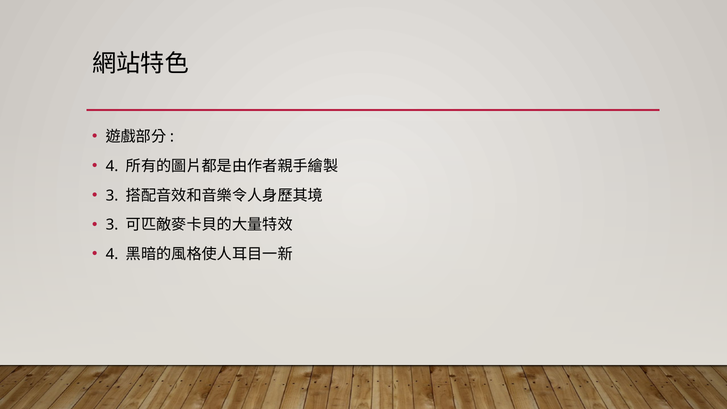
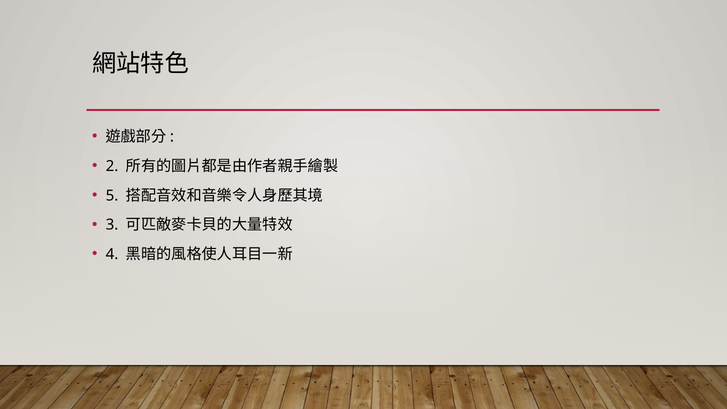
4 at (112, 166): 4 -> 2
3 at (112, 195): 3 -> 5
